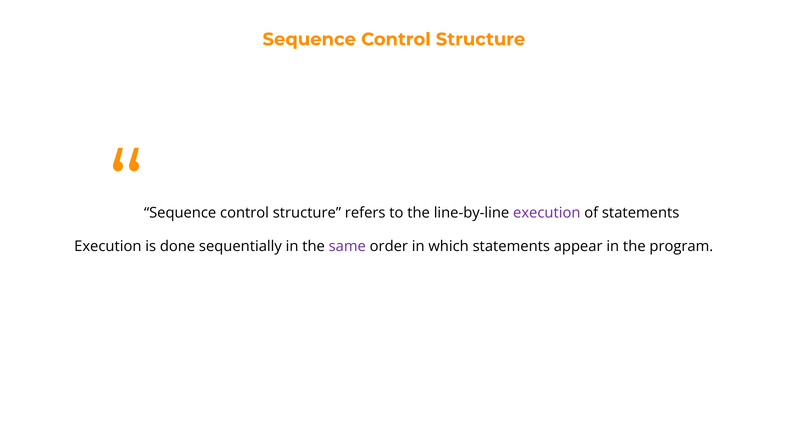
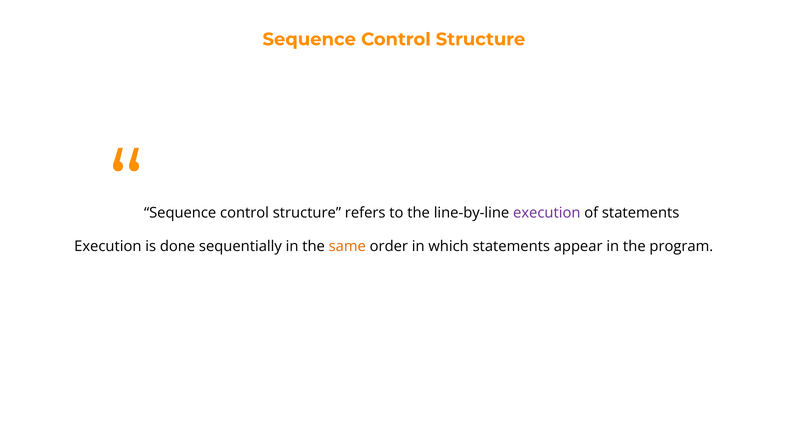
same colour: purple -> orange
